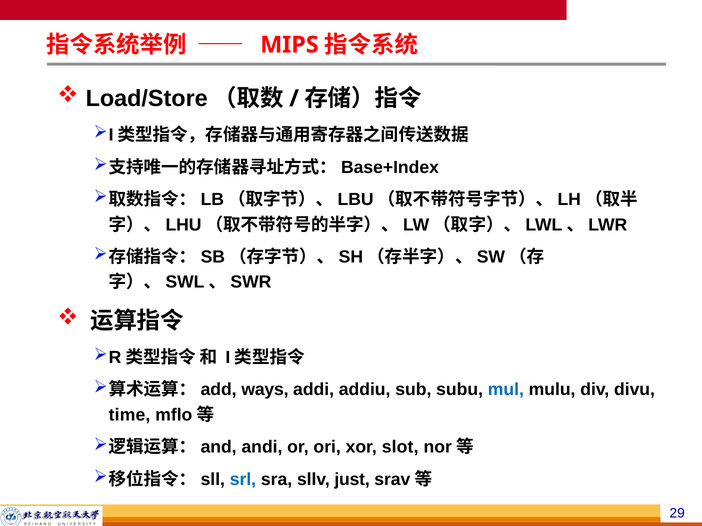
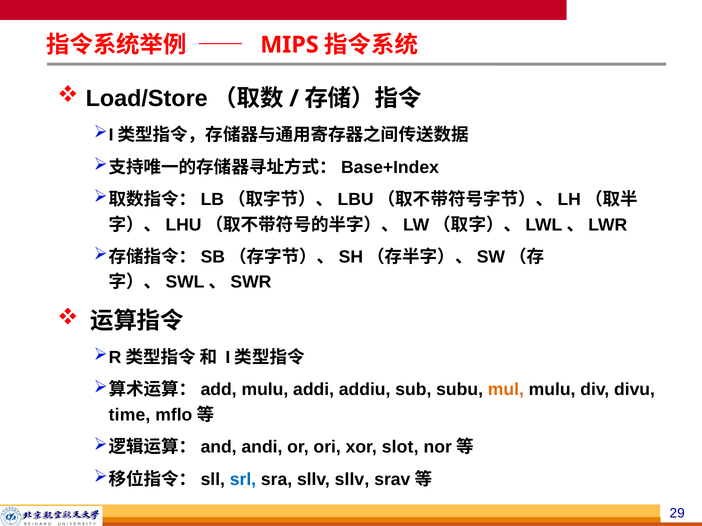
ways at (265, 390): ways -> mulu
mul colour: blue -> orange
sllv just: just -> sllv
